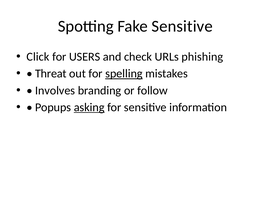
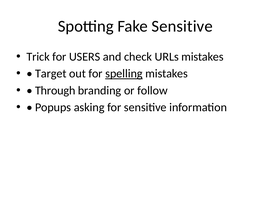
Click: Click -> Trick
URLs phishing: phishing -> mistakes
Threat: Threat -> Target
Involves: Involves -> Through
asking underline: present -> none
